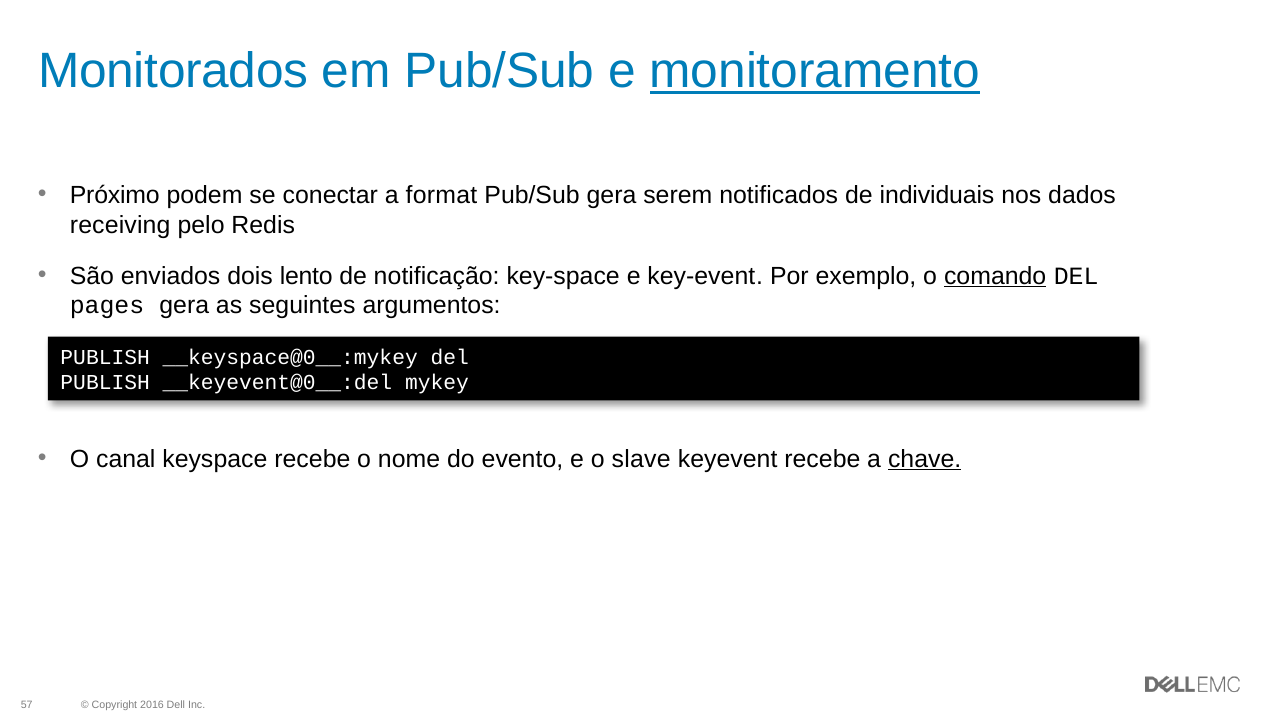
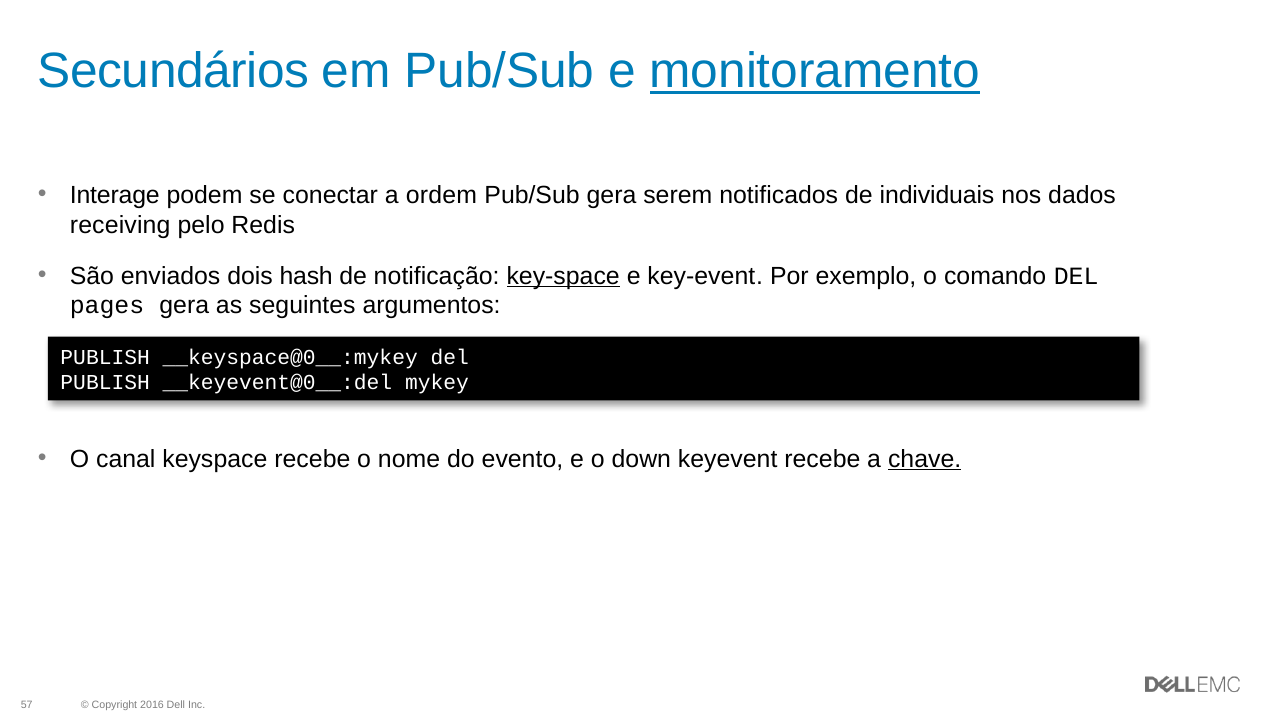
Monitorados: Monitorados -> Secundários
Próximo: Próximo -> Interage
format: format -> ordem
lento: lento -> hash
key-space underline: none -> present
comando underline: present -> none
slave: slave -> down
